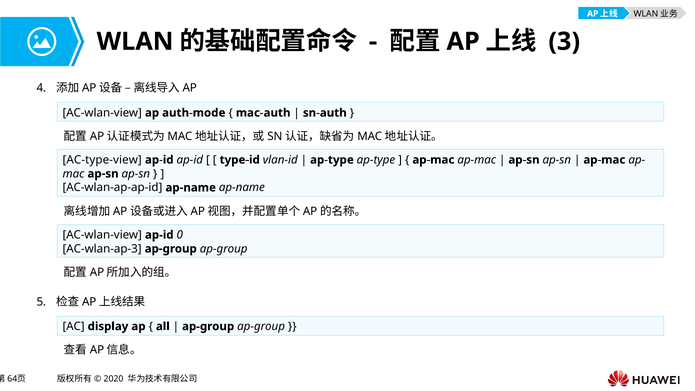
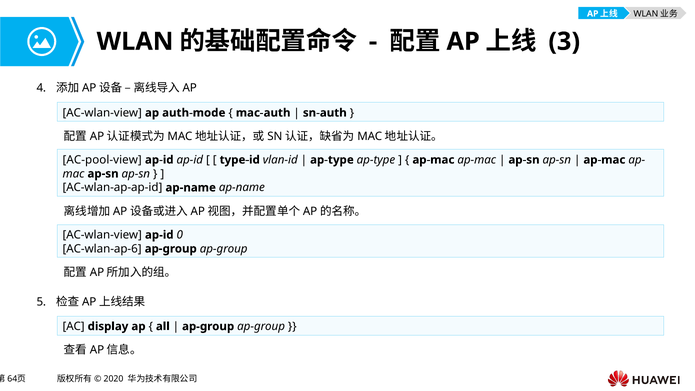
AC-type-view: AC-type-view -> AC-pool-view
AC-wlan-ap-3: AC-wlan-ap-3 -> AC-wlan-ap-6
